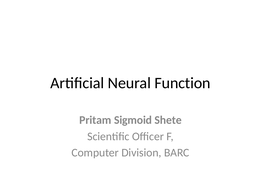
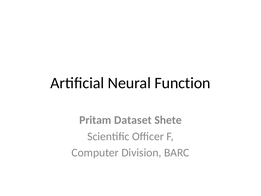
Sigmoid: Sigmoid -> Dataset
